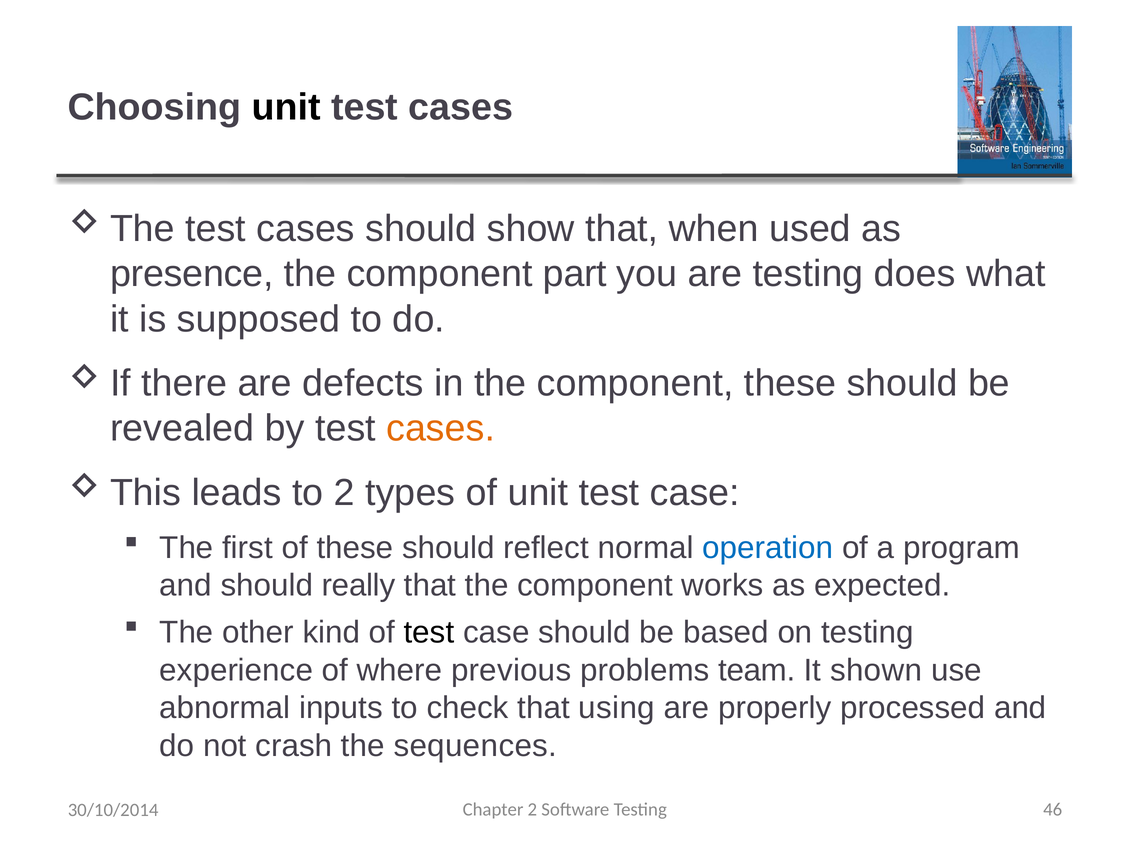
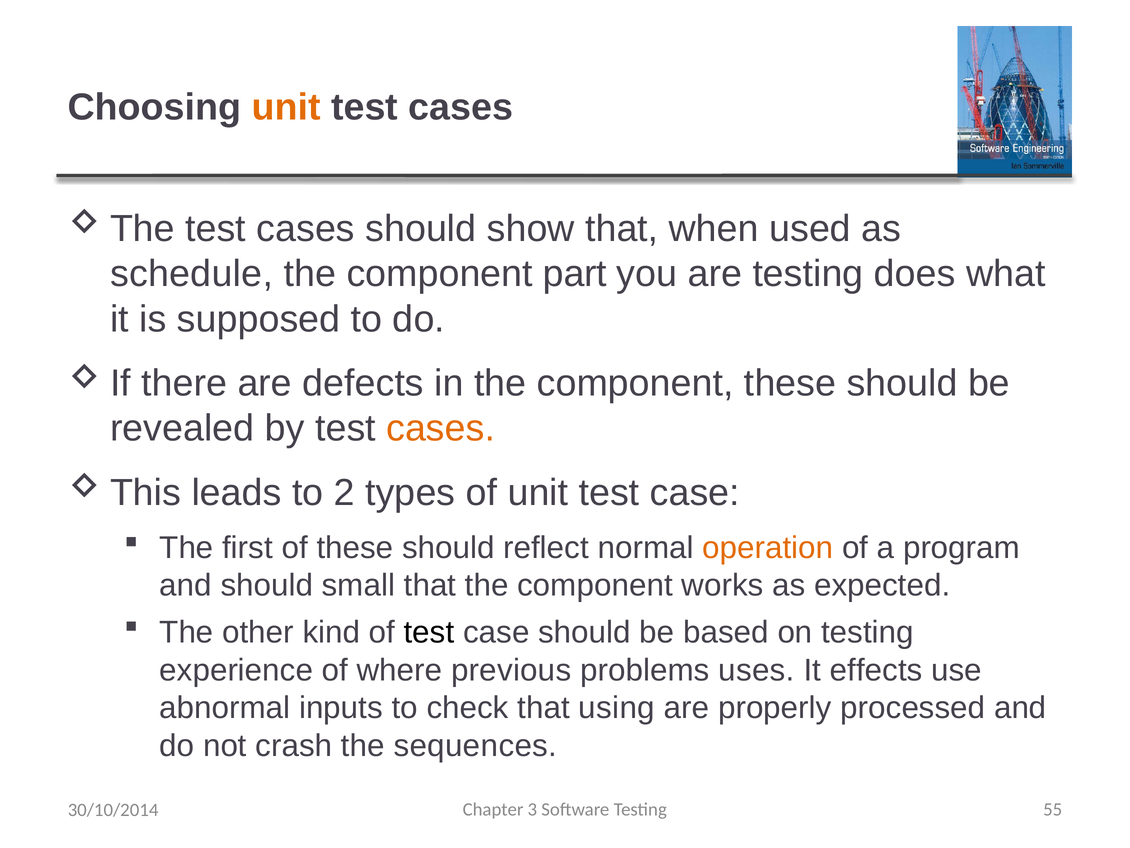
unit at (286, 107) colour: black -> orange
presence: presence -> schedule
operation colour: blue -> orange
really: really -> small
team: team -> uses
shown: shown -> effects
Chapter 2: 2 -> 3
46: 46 -> 55
